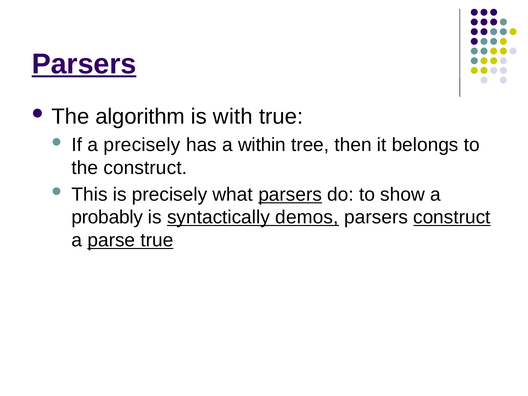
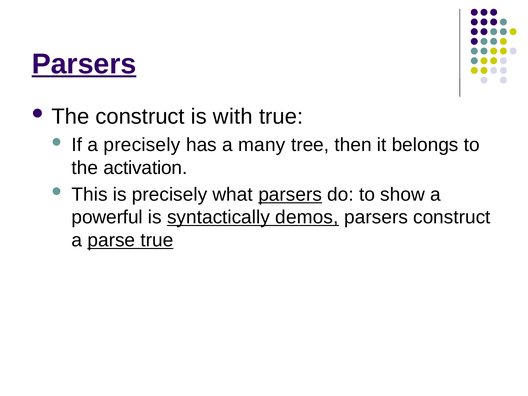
The algorithm: algorithm -> construct
within: within -> many
the construct: construct -> activation
probably: probably -> powerful
construct at (452, 217) underline: present -> none
